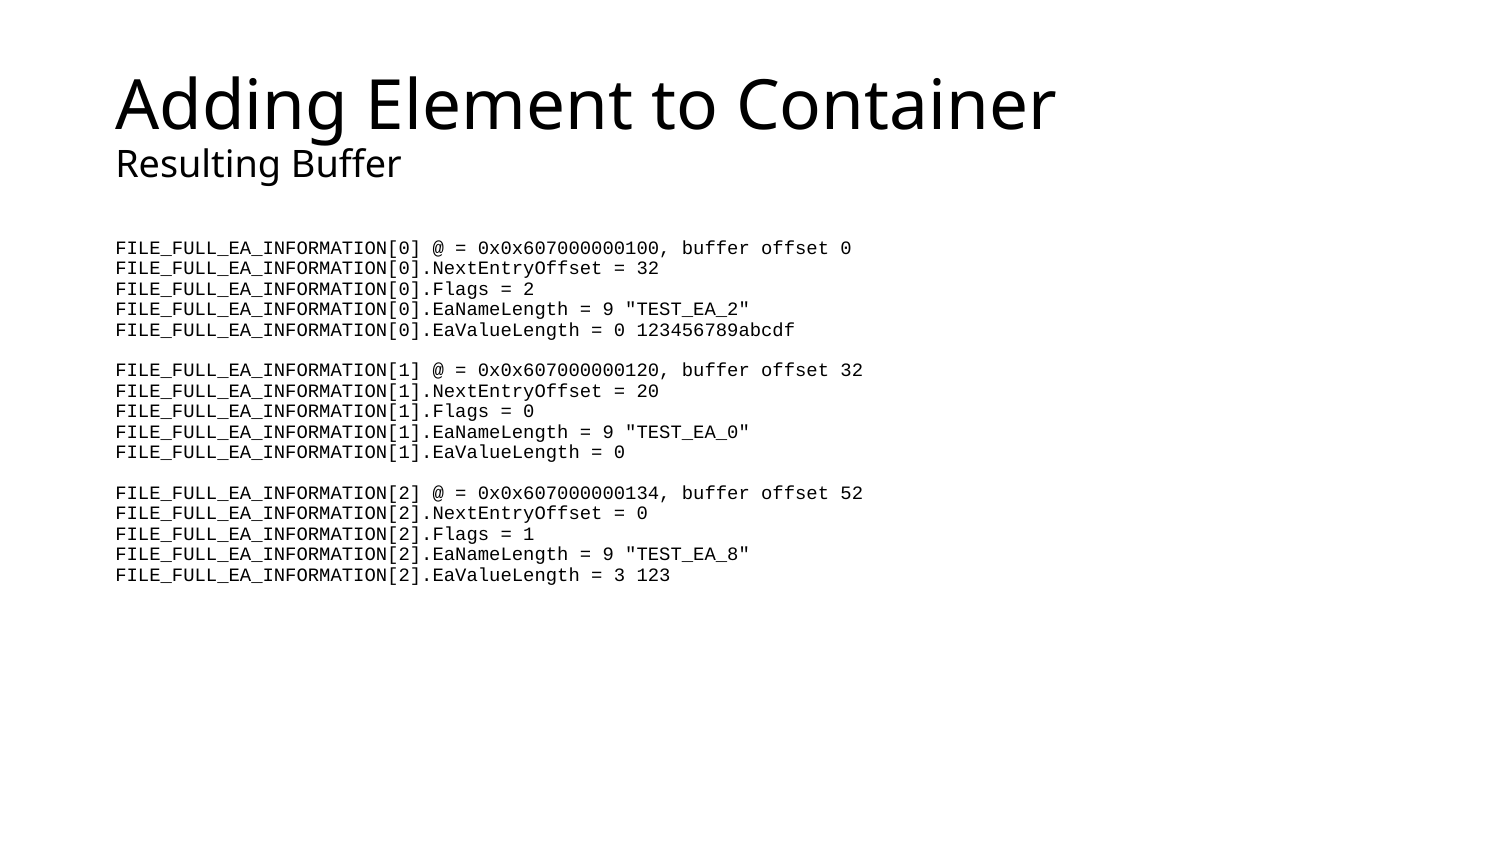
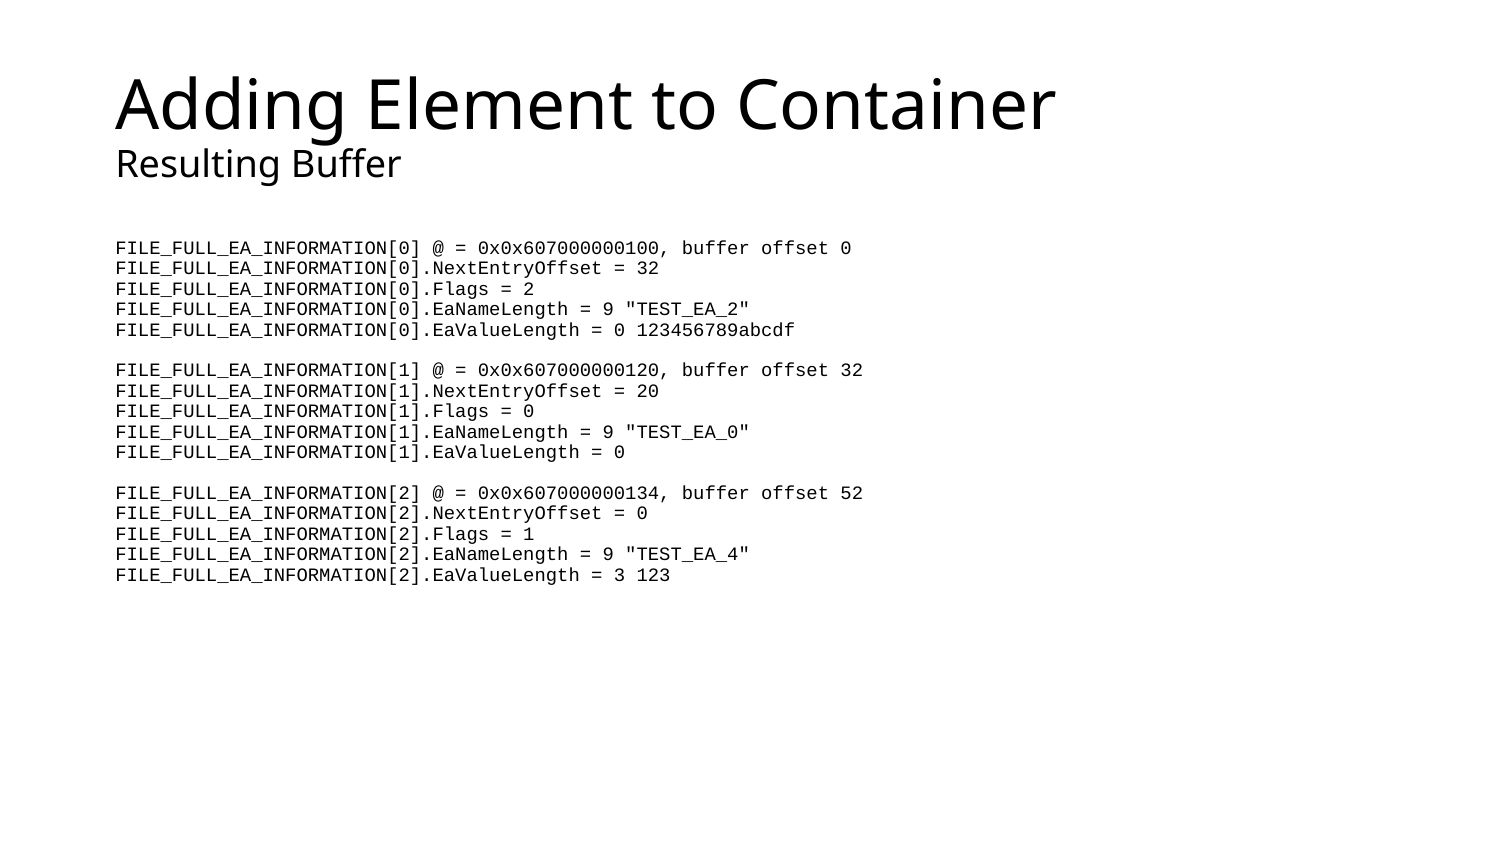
TEST_EA_8: TEST_EA_8 -> TEST_EA_4
